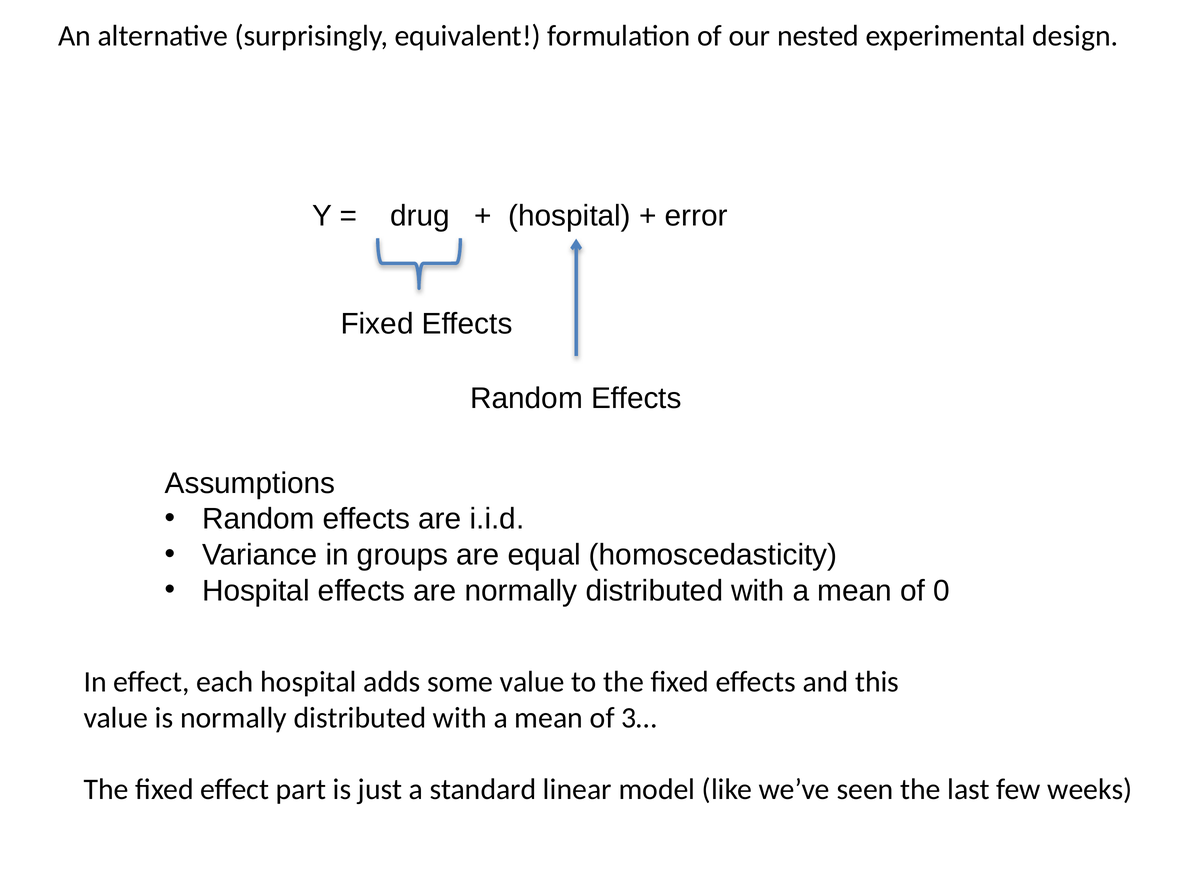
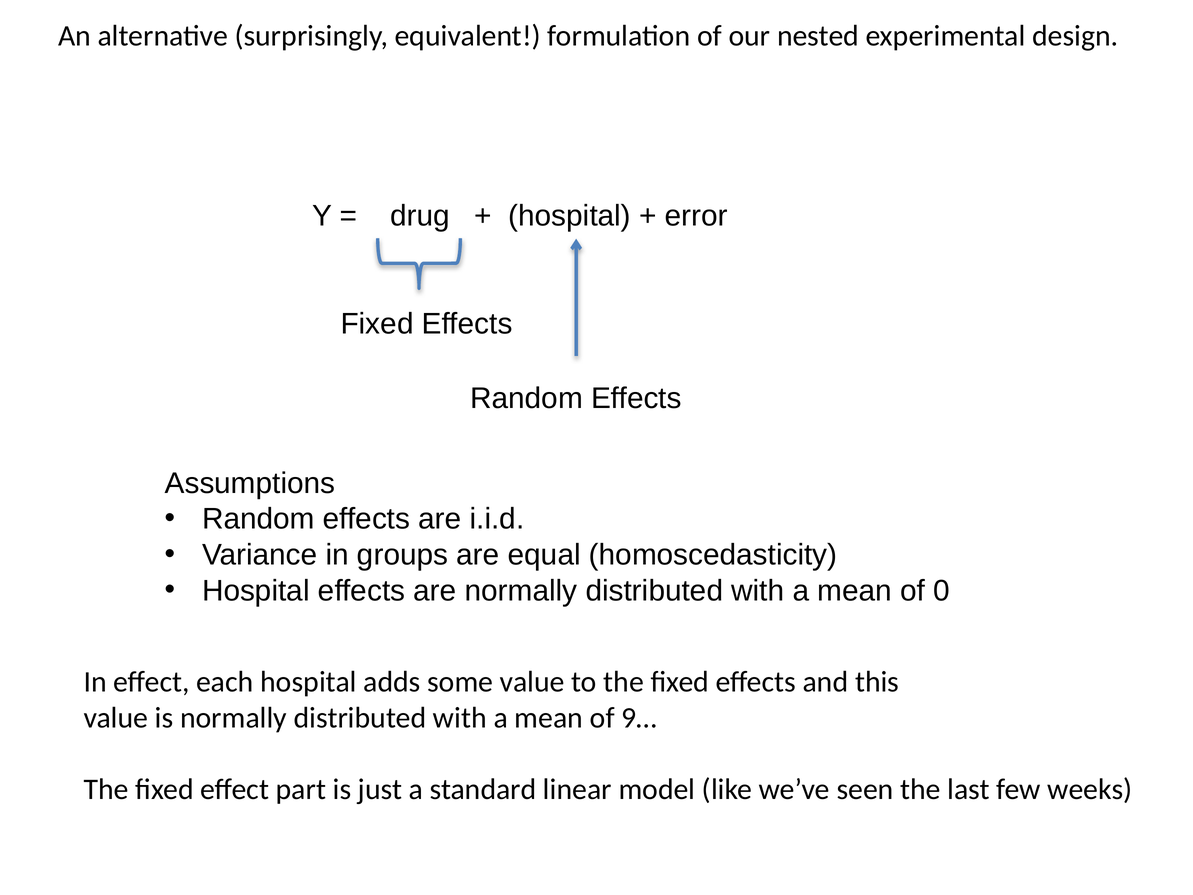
3…: 3… -> 9…
